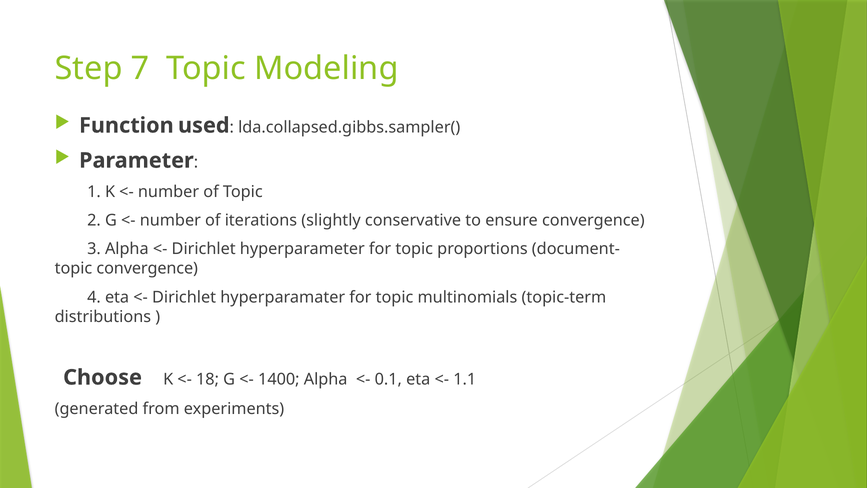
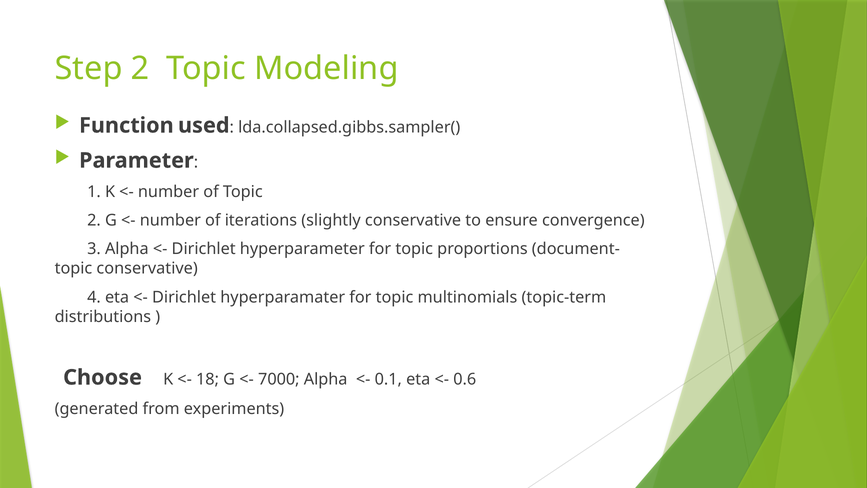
Step 7: 7 -> 2
topic convergence: convergence -> conservative
1400: 1400 -> 7000
1.1: 1.1 -> 0.6
